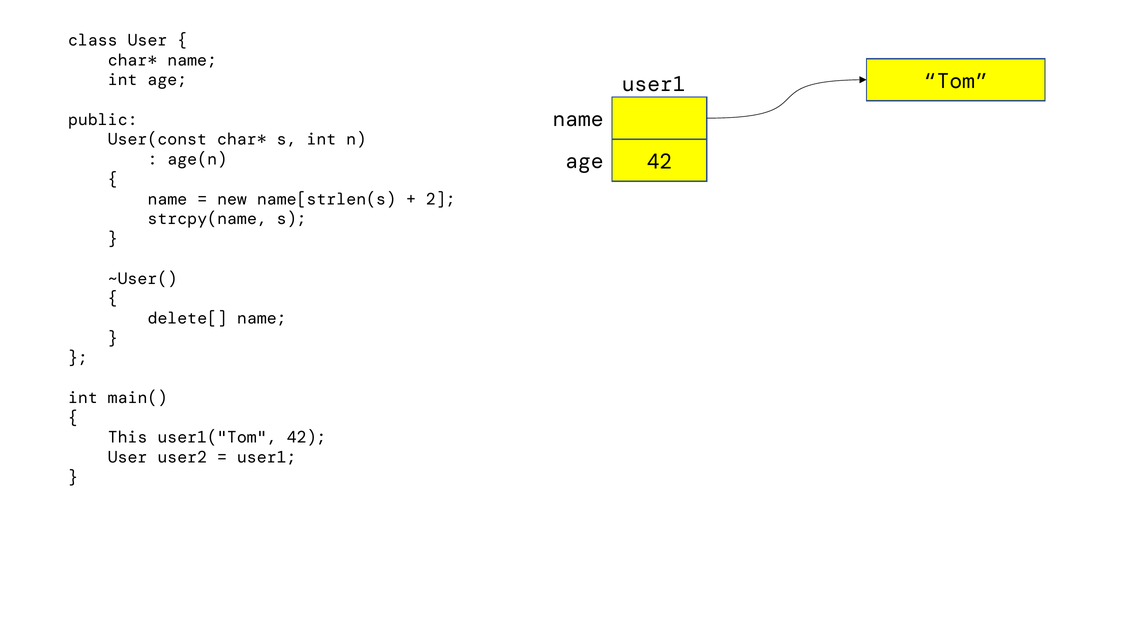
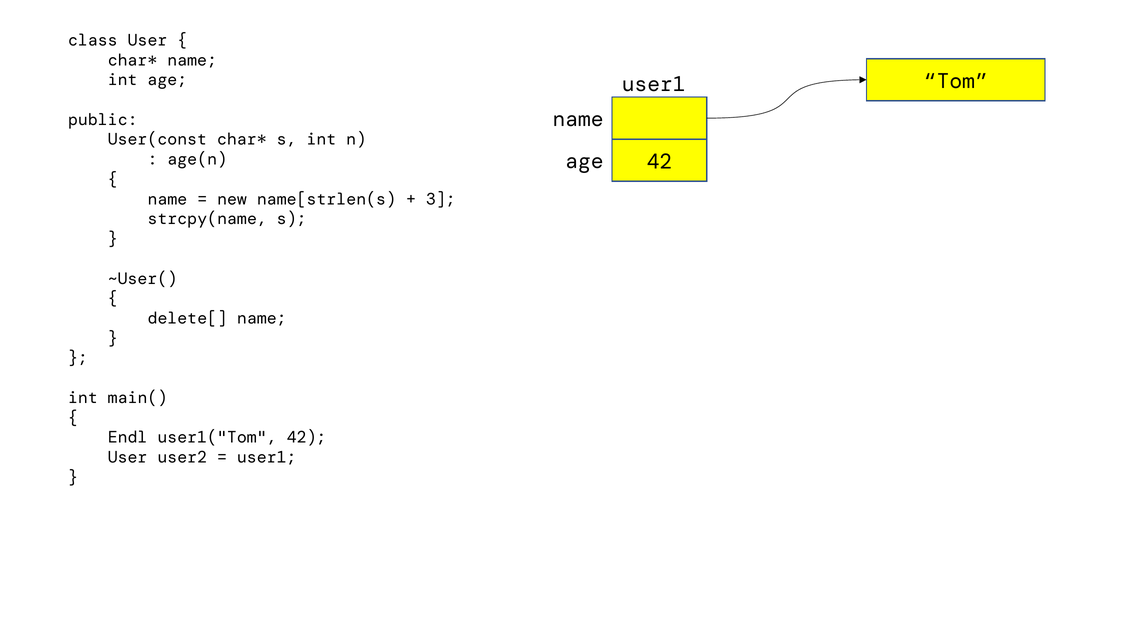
2: 2 -> 3
This: This -> Endl
